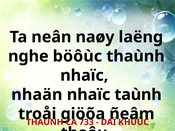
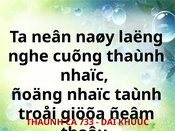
böôùc: böôùc -> cuõng
nhaän: nhaän -> ñoäng
